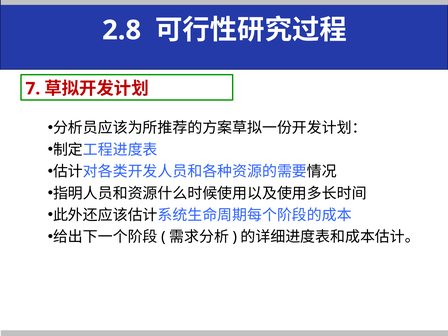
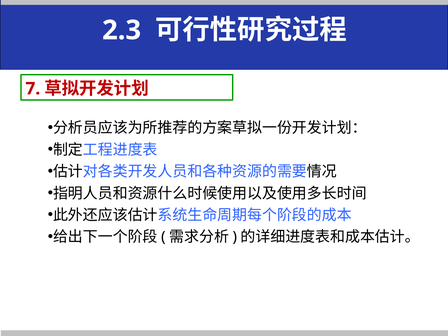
2.8: 2.8 -> 2.3
